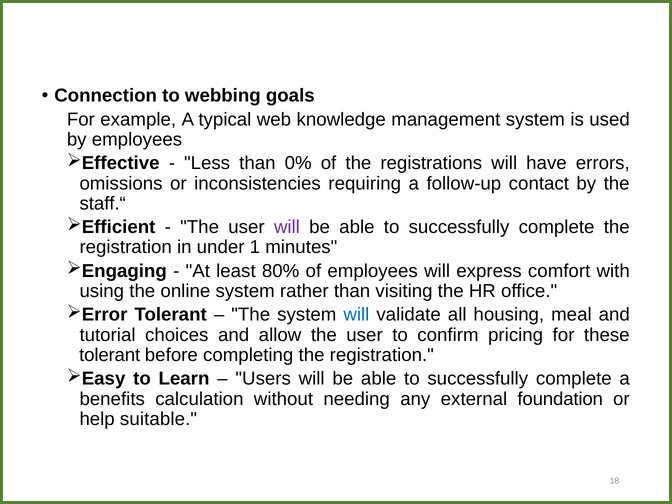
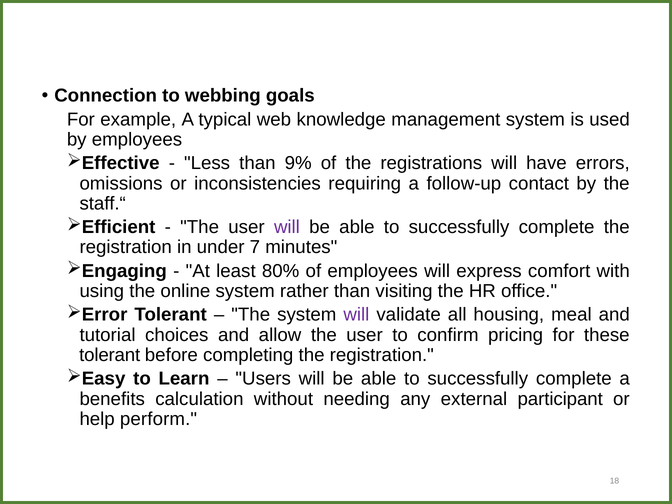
0%: 0% -> 9%
1: 1 -> 7
will at (356, 315) colour: blue -> purple
foundation: foundation -> participant
suitable: suitable -> perform
